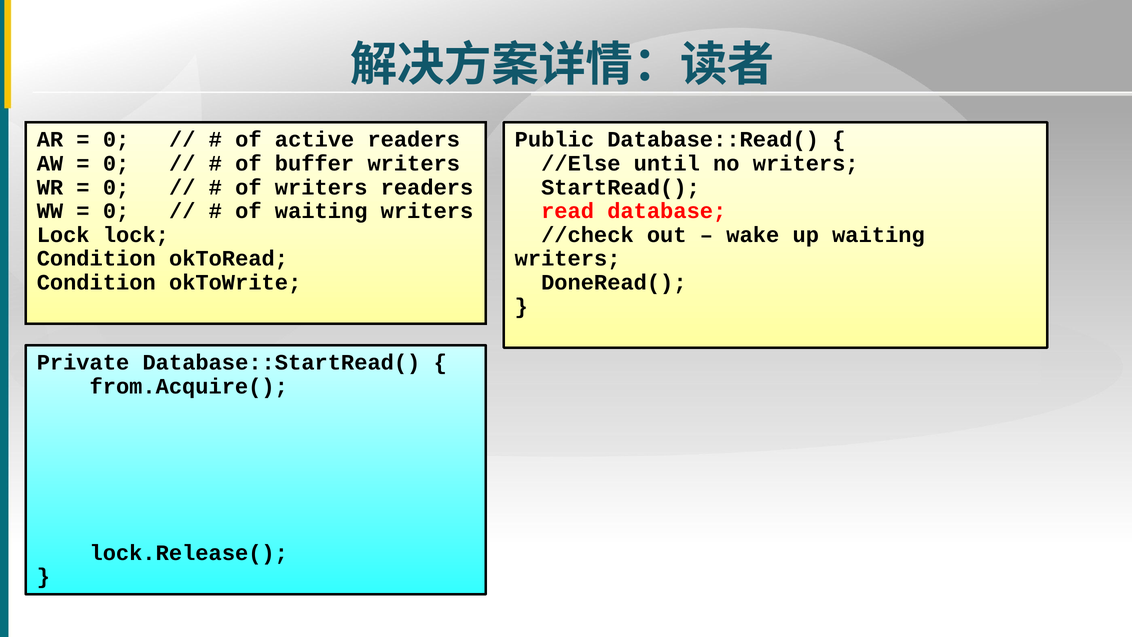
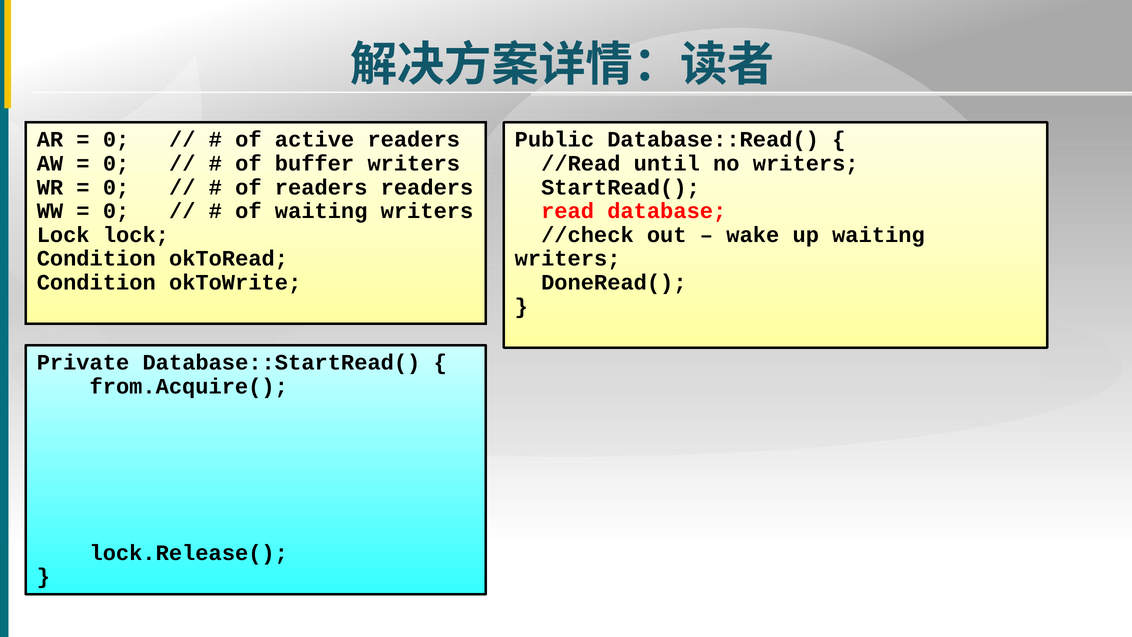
//Else: //Else -> //Read
of writers: writers -> readers
